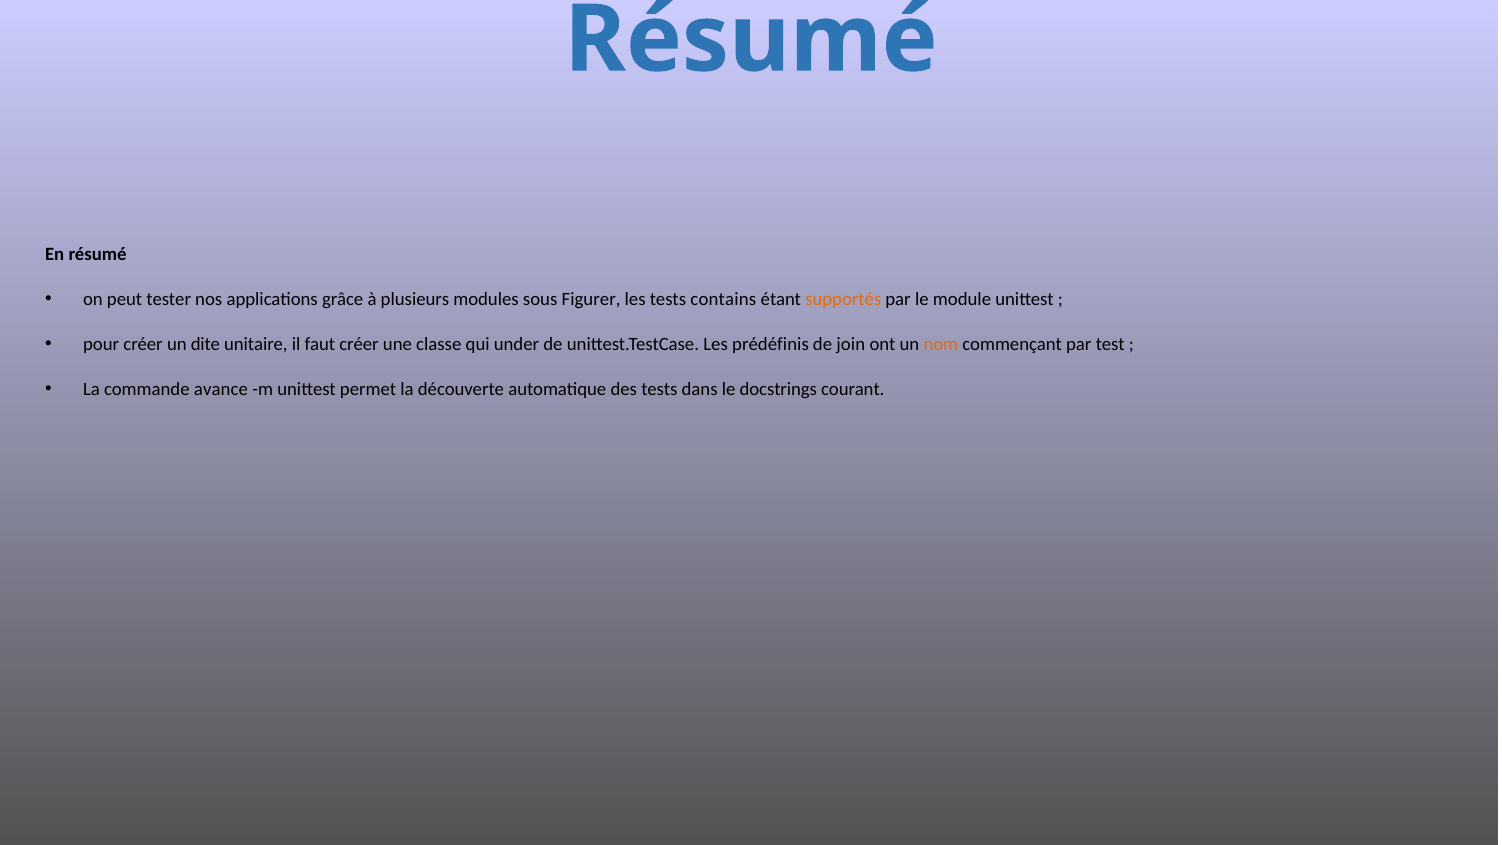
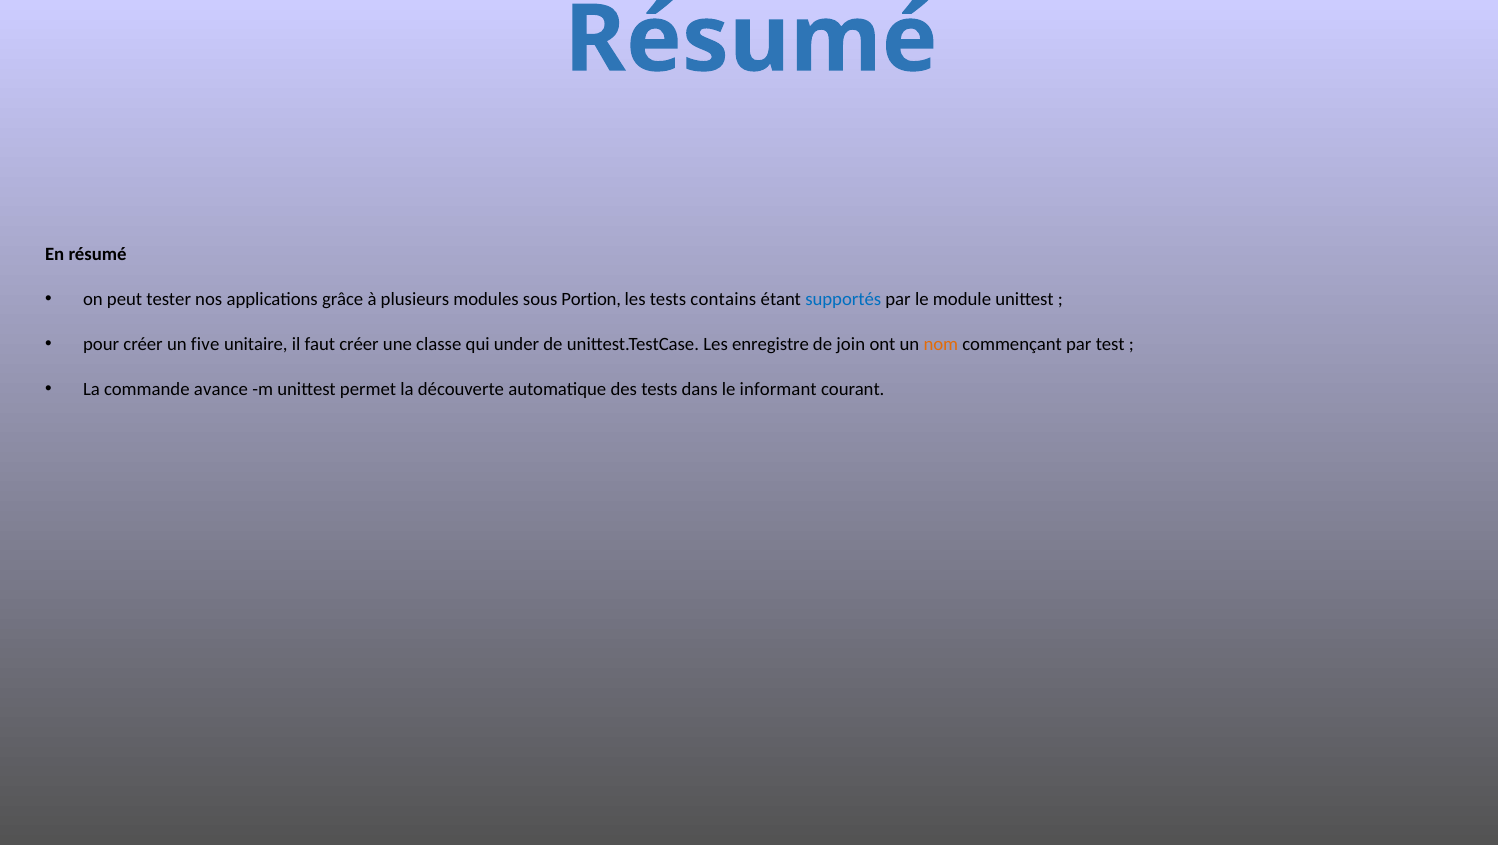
Figurer: Figurer -> Portion
supportés colour: orange -> blue
dite: dite -> five
prédéfinis: prédéfinis -> enregistre
docstrings: docstrings -> informant
